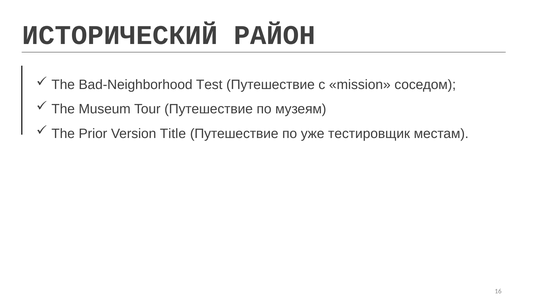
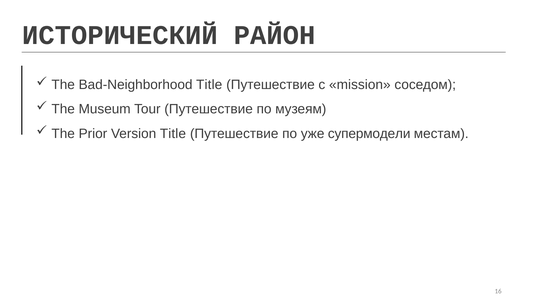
Bad-Neighborhood Test: Test -> Title
тестировщик: тестировщик -> супермодели
